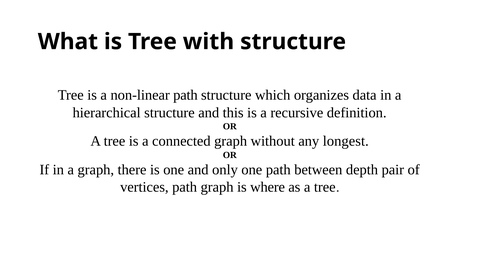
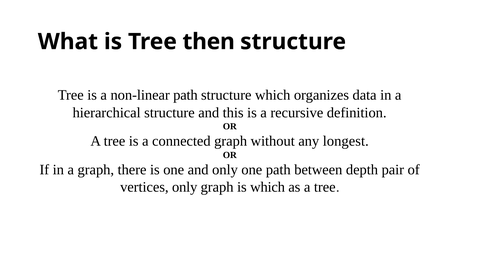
with: with -> then
vertices path: path -> only
is where: where -> which
